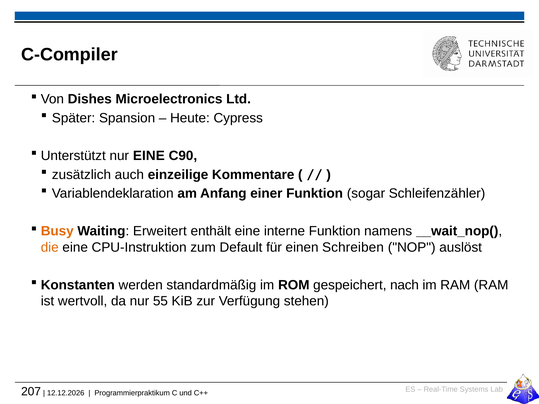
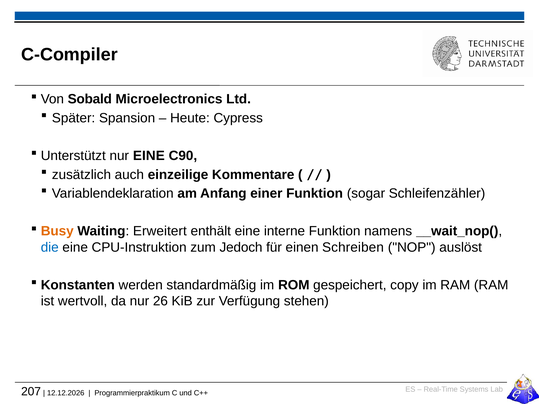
Dishes: Dishes -> Sobald
die colour: orange -> blue
Default: Default -> Jedoch
nach: nach -> copy
55: 55 -> 26
